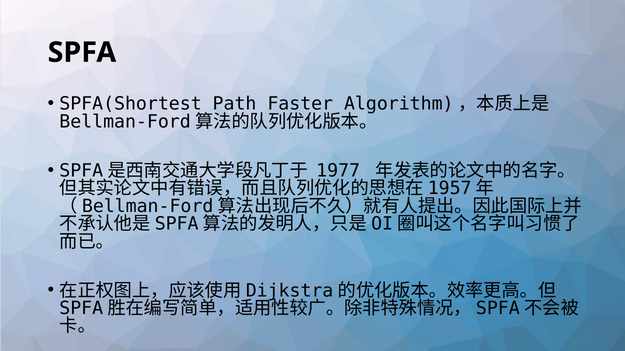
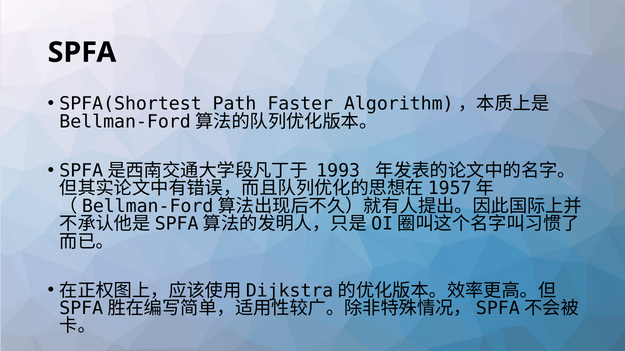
1977: 1977 -> 1993
